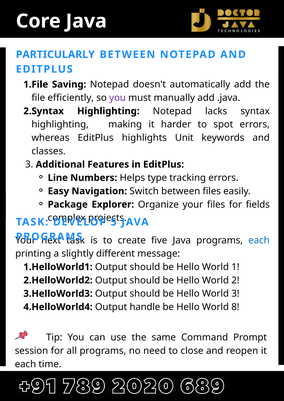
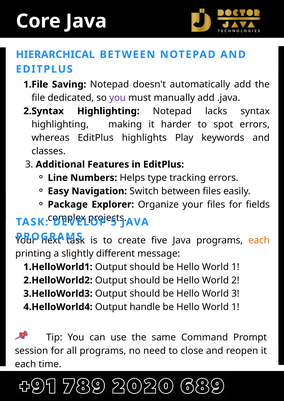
PARTICULARLY: PARTICULARLY -> HIERARCHICAL
efficiently: efficiently -> dedicated
Unit: Unit -> Play
each at (259, 241) colour: blue -> orange
8 at (235, 308): 8 -> 1
